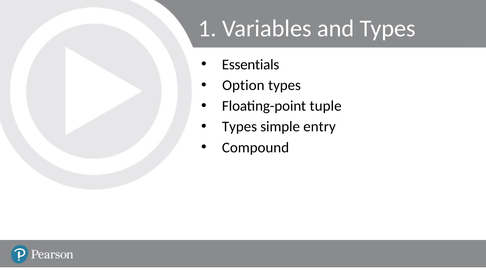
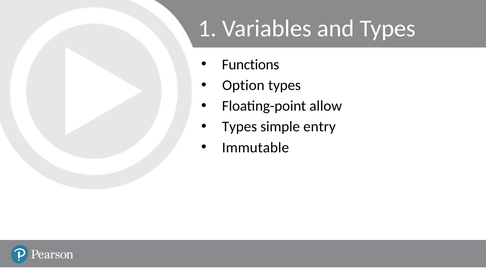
Essentials: Essentials -> Functions
tuple: tuple -> allow
Compound: Compound -> Immutable
